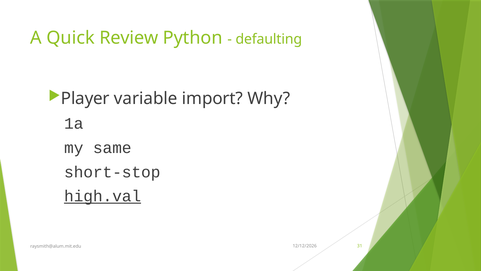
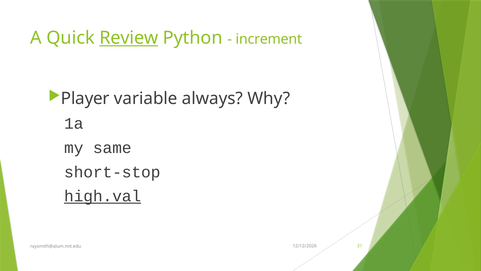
Review underline: none -> present
defaulting: defaulting -> increment
import: import -> always
